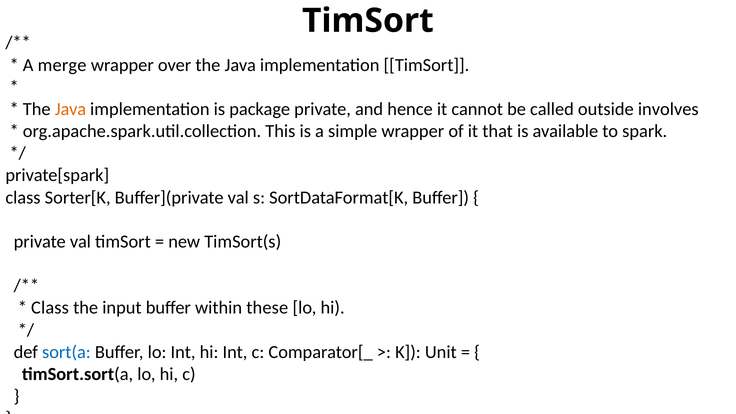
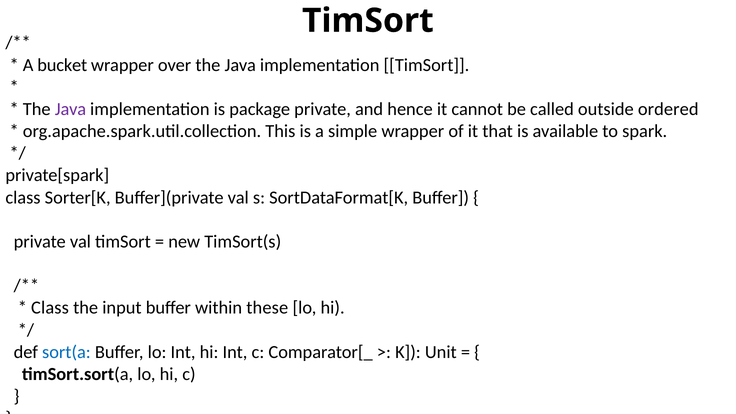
merge: merge -> bucket
Java at (70, 109) colour: orange -> purple
involves: involves -> ordered
